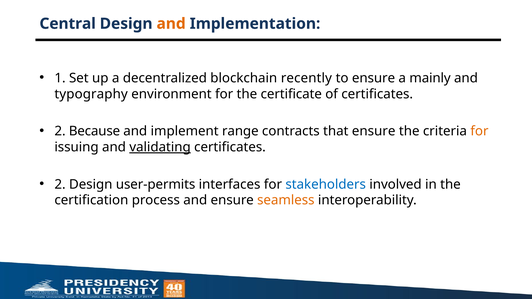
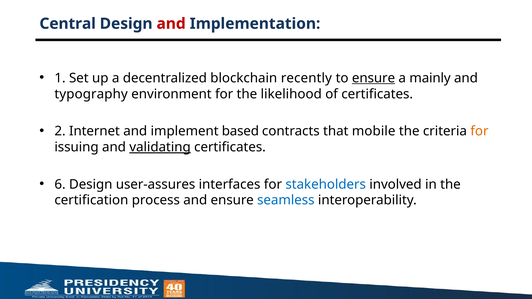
and at (171, 24) colour: orange -> red
ensure at (374, 78) underline: none -> present
certificate: certificate -> likelihood
Because: Because -> Internet
range: range -> based
that ensure: ensure -> mobile
2 at (60, 184): 2 -> 6
user-permits: user-permits -> user-assures
seamless colour: orange -> blue
